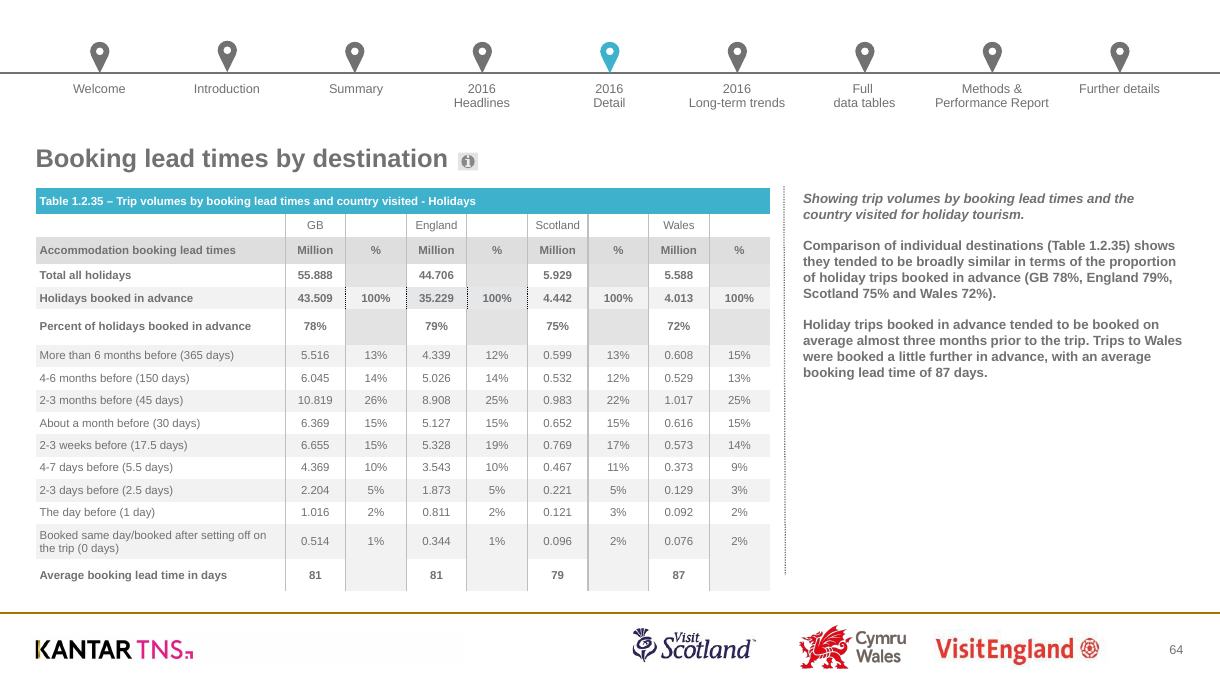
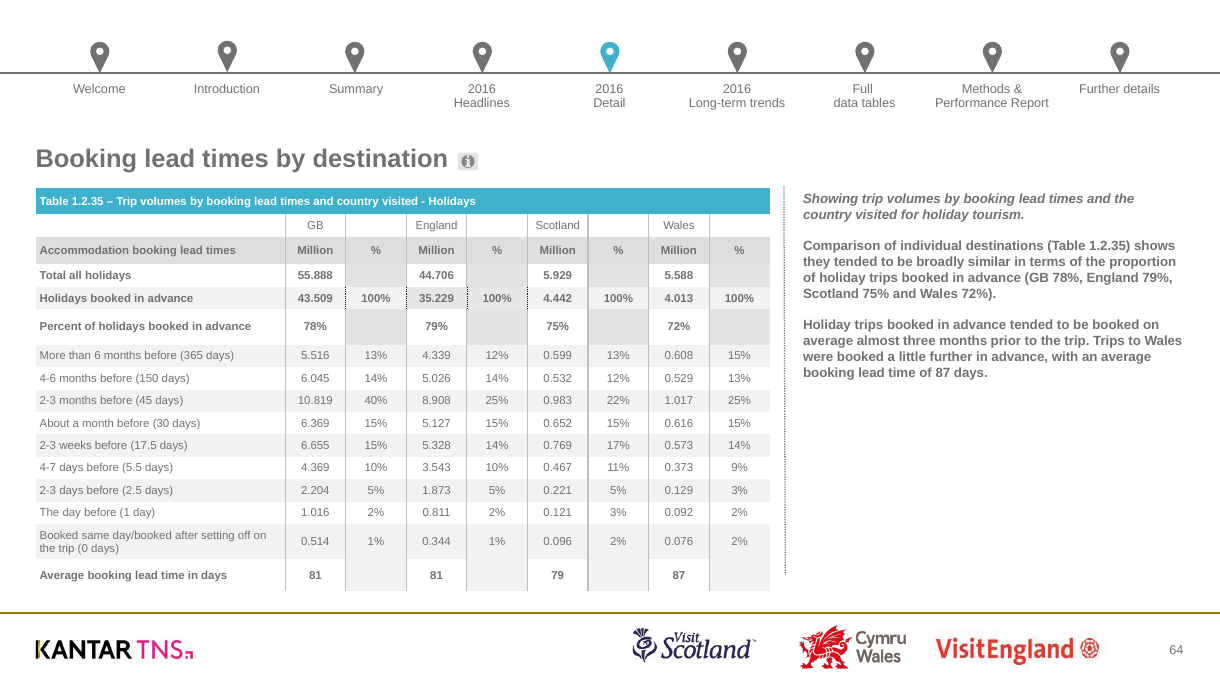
26%: 26% -> 40%
5.328 19%: 19% -> 14%
